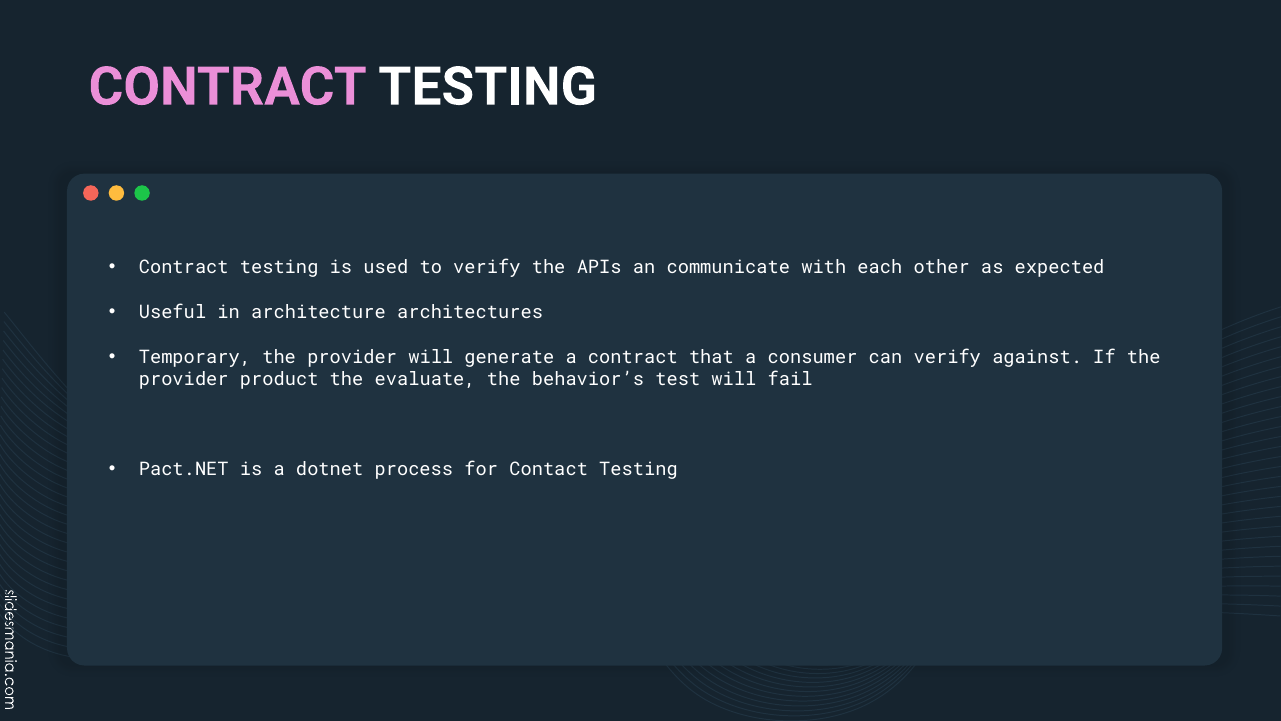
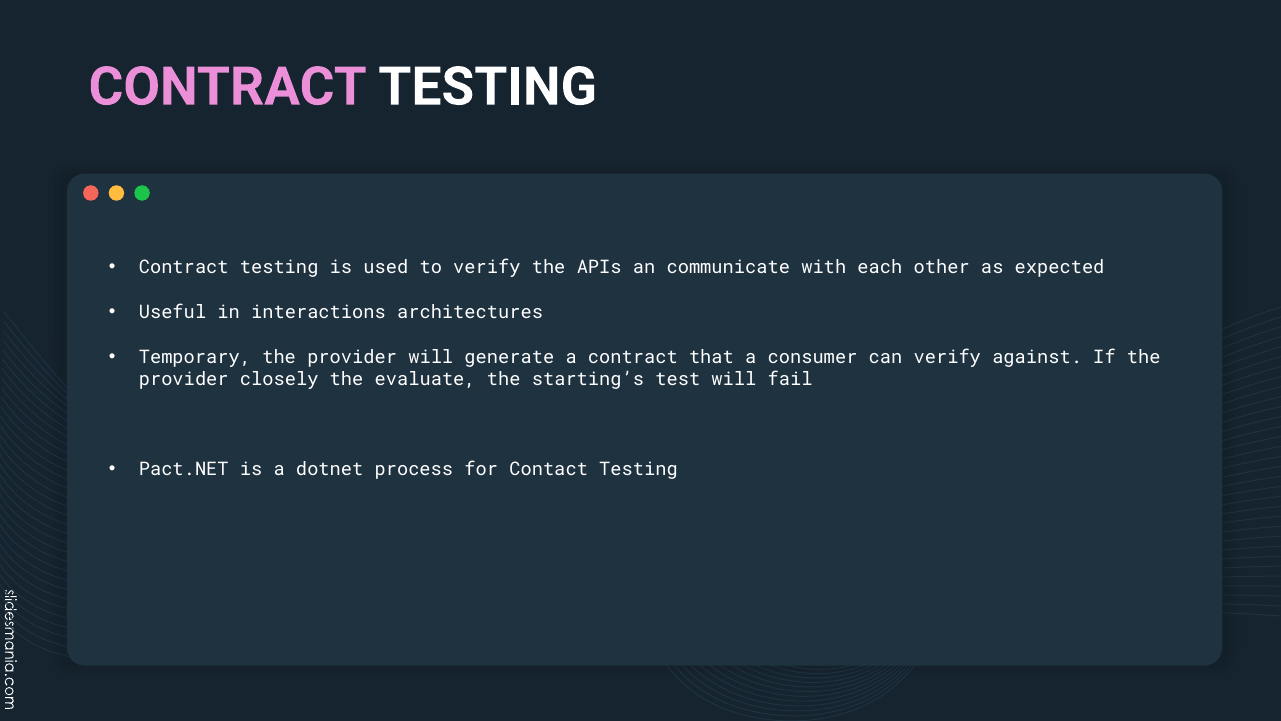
architecture: architecture -> interactions
product: product -> closely
behavior’s: behavior’s -> starting’s
